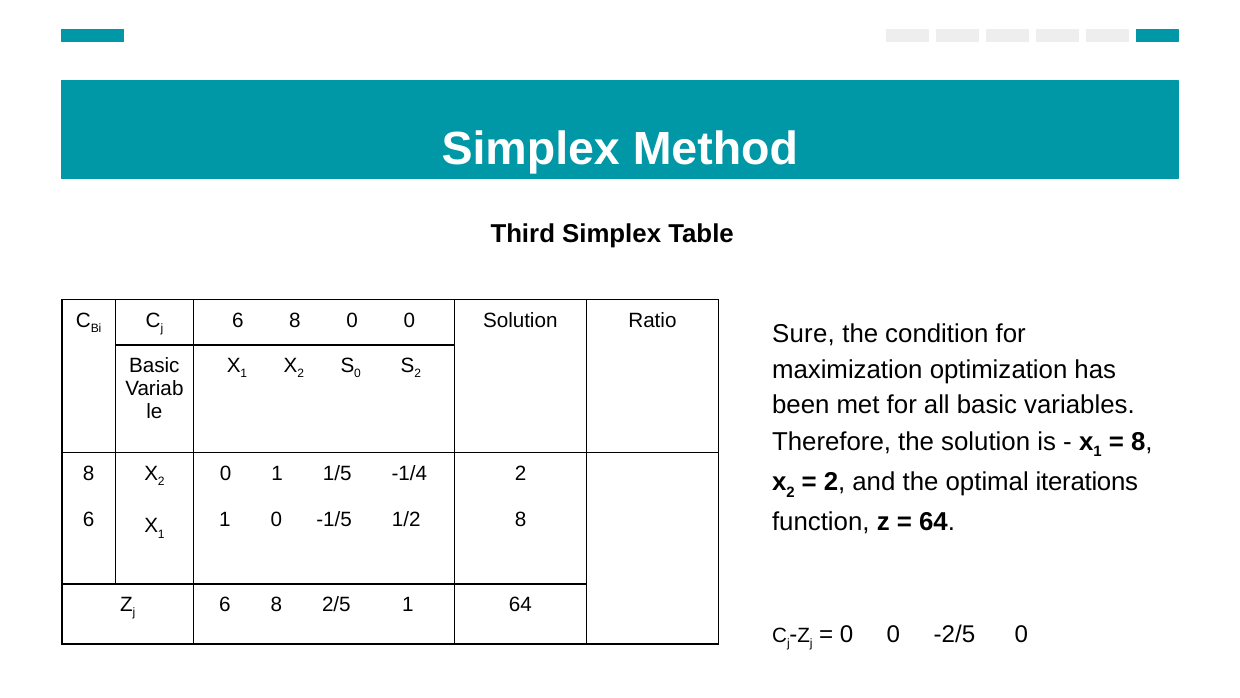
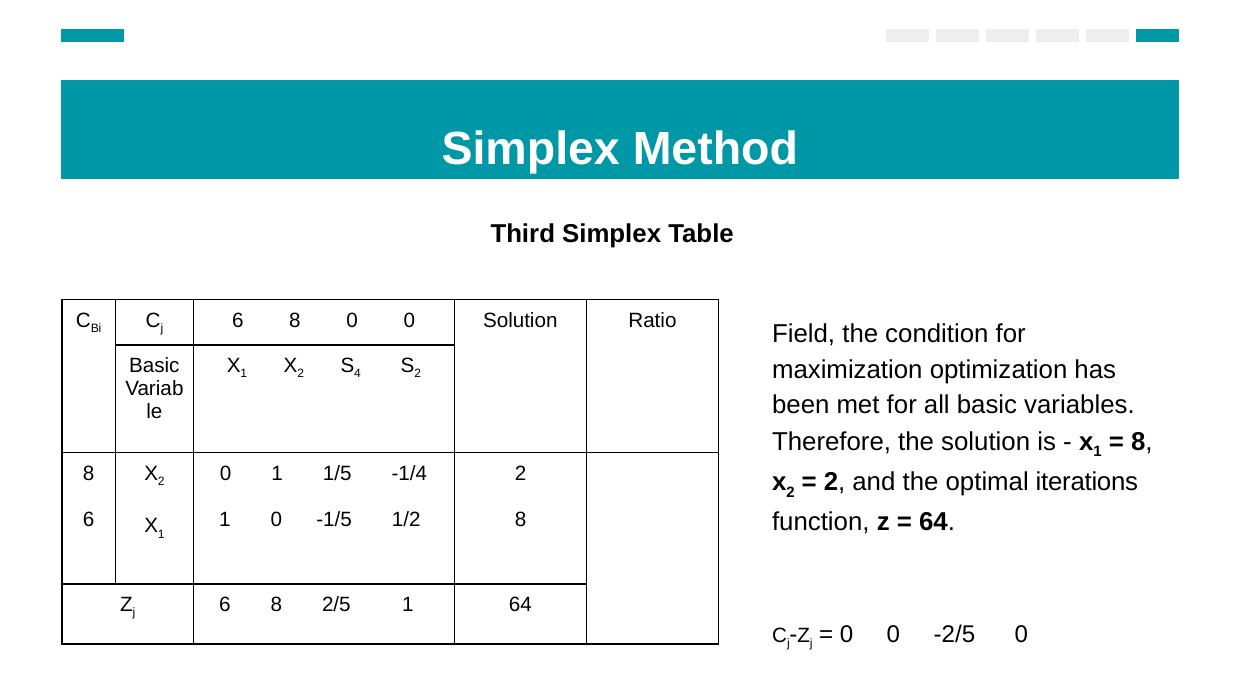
Sure: Sure -> Field
0 at (357, 374): 0 -> 4
